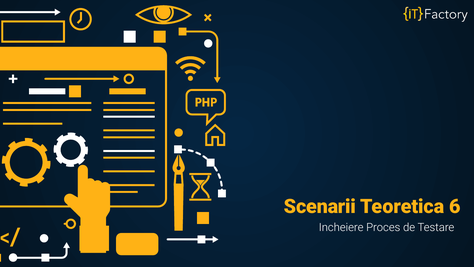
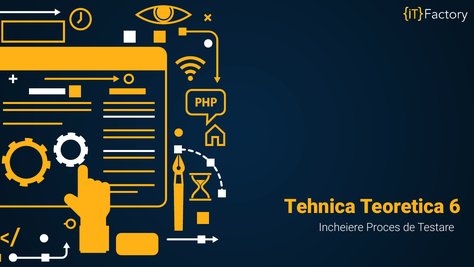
Scenarii: Scenarii -> Tehnica
